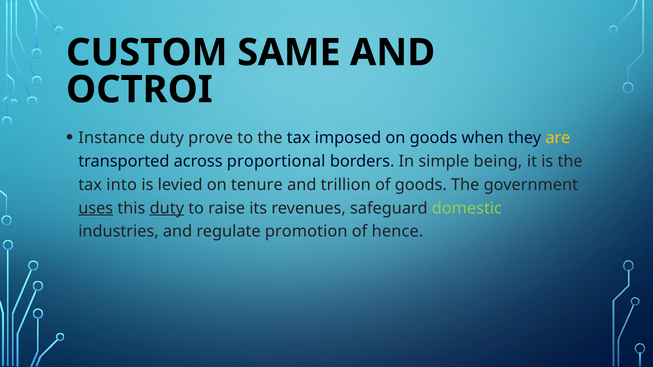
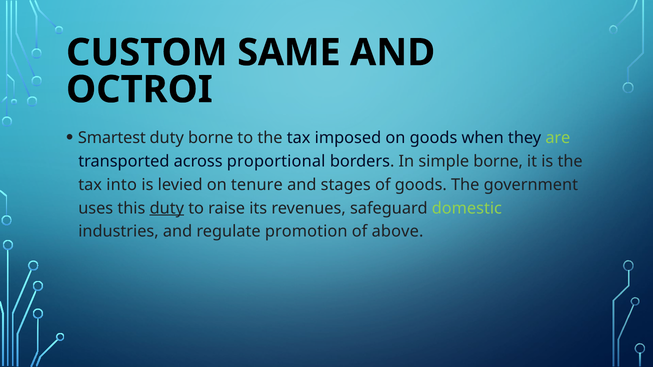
Instance: Instance -> Smartest
duty prove: prove -> borne
are colour: yellow -> light green
simple being: being -> borne
trillion: trillion -> stages
uses underline: present -> none
hence: hence -> above
